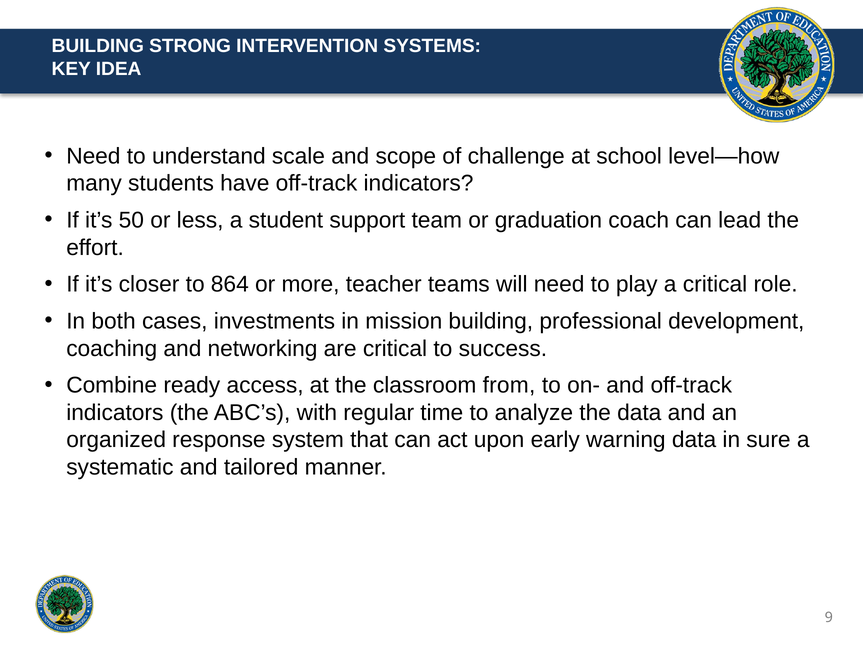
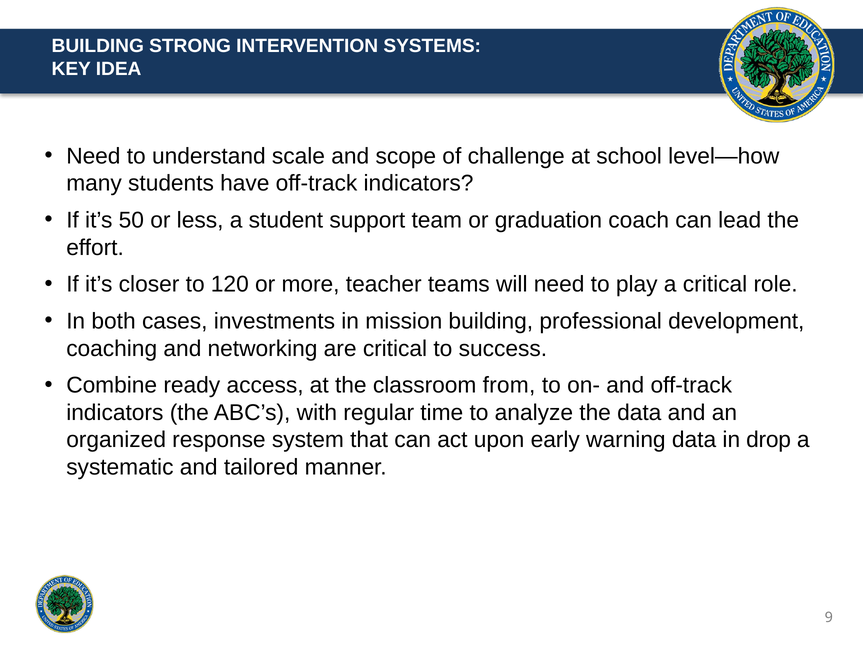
864: 864 -> 120
sure: sure -> drop
